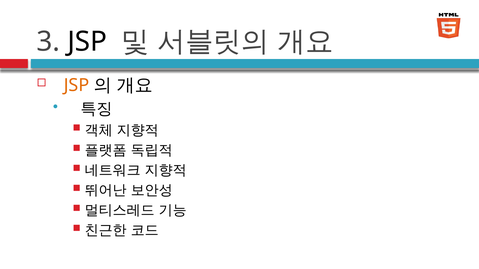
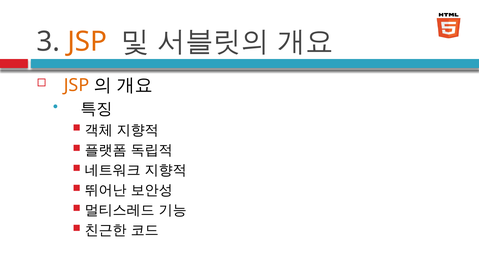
JSP at (87, 42) colour: black -> orange
